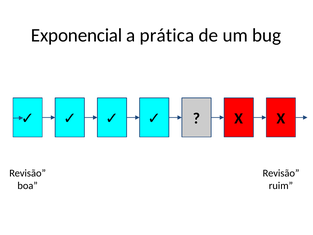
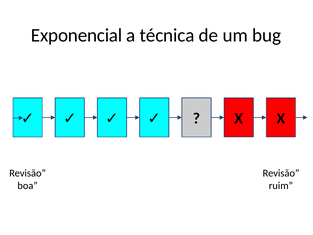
prática: prática -> técnica
